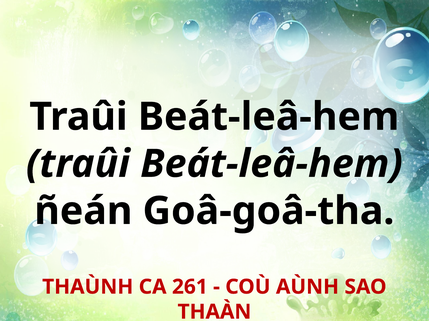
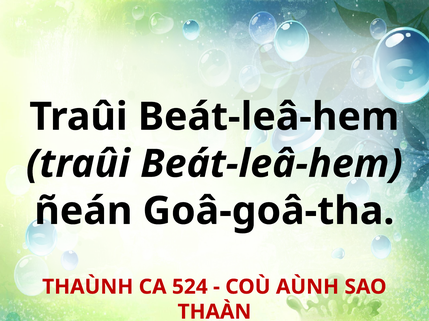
261: 261 -> 524
